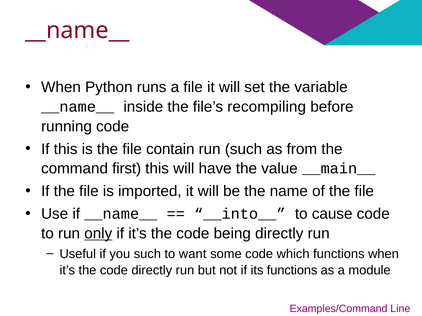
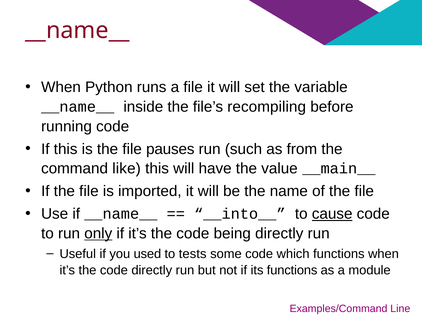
contain: contain -> pauses
first: first -> like
cause underline: none -> present
you such: such -> used
want: want -> tests
